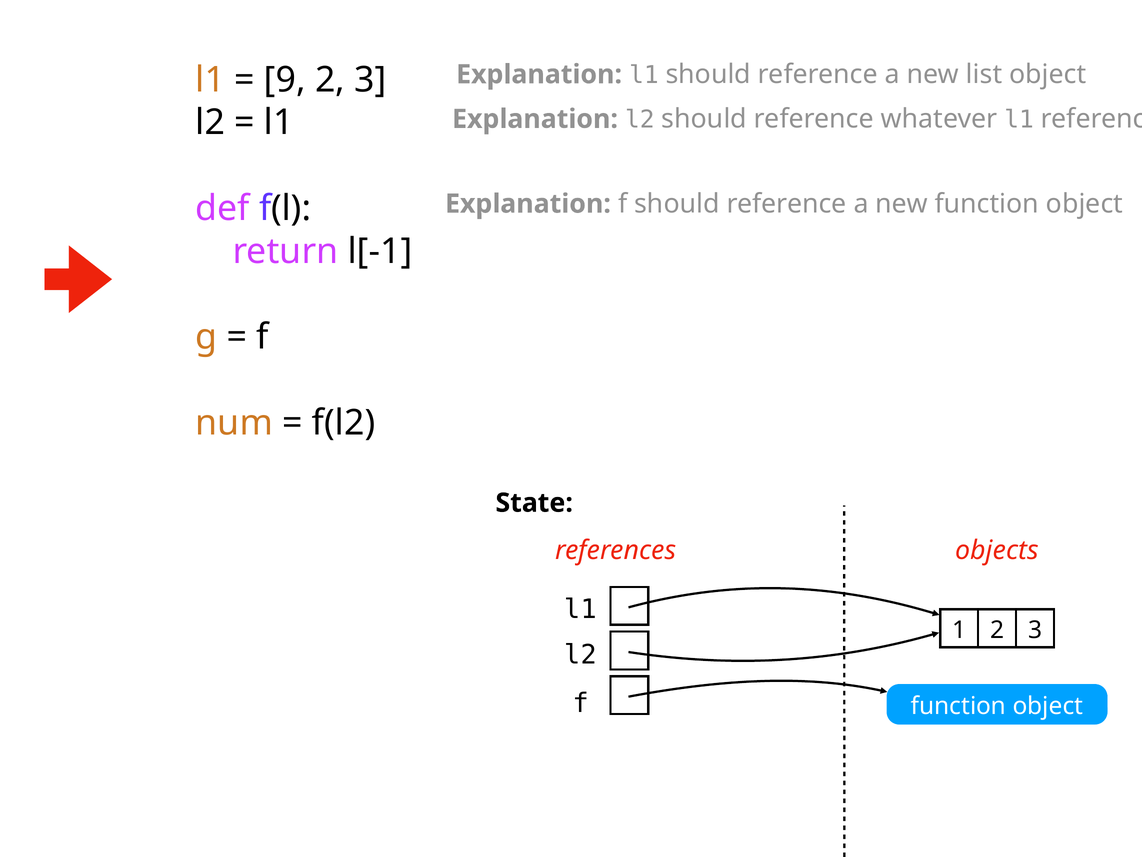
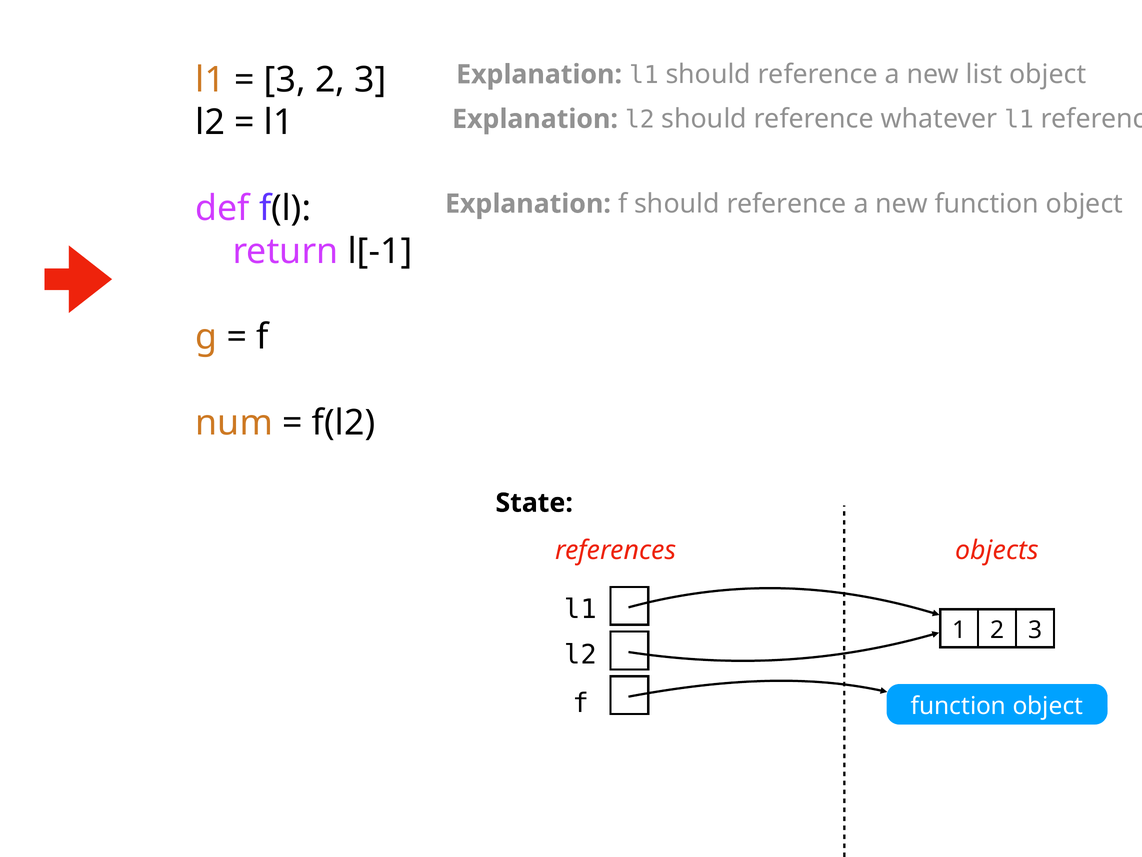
9 at (285, 80): 9 -> 3
